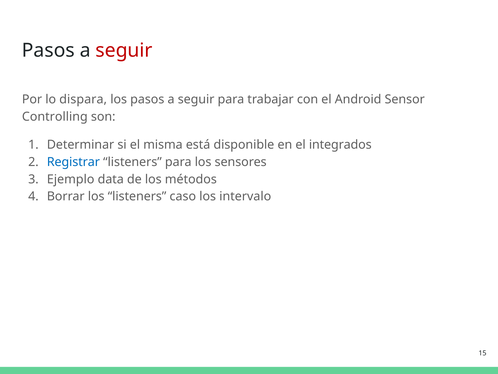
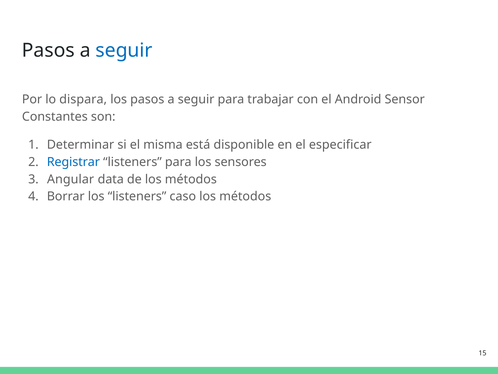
seguir at (124, 50) colour: red -> blue
Controlling: Controlling -> Constantes
integrados: integrados -> especificar
Ejemplo: Ejemplo -> Angular
intervalo at (245, 196): intervalo -> métodos
